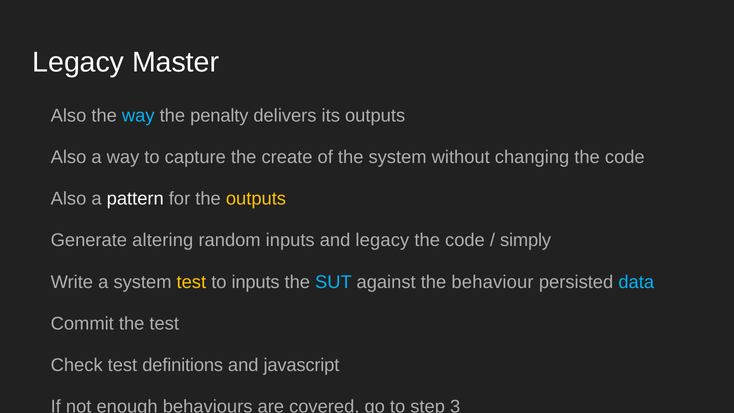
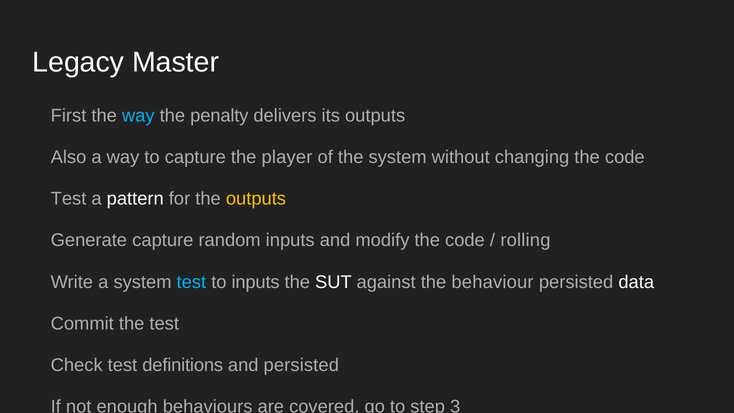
Also at (69, 115): Also -> First
create: create -> player
Also at (69, 199): Also -> Test
Generate altering: altering -> capture
and legacy: legacy -> modify
simply: simply -> rolling
test at (191, 282) colour: yellow -> light blue
SUT colour: light blue -> white
data colour: light blue -> white
and javascript: javascript -> persisted
